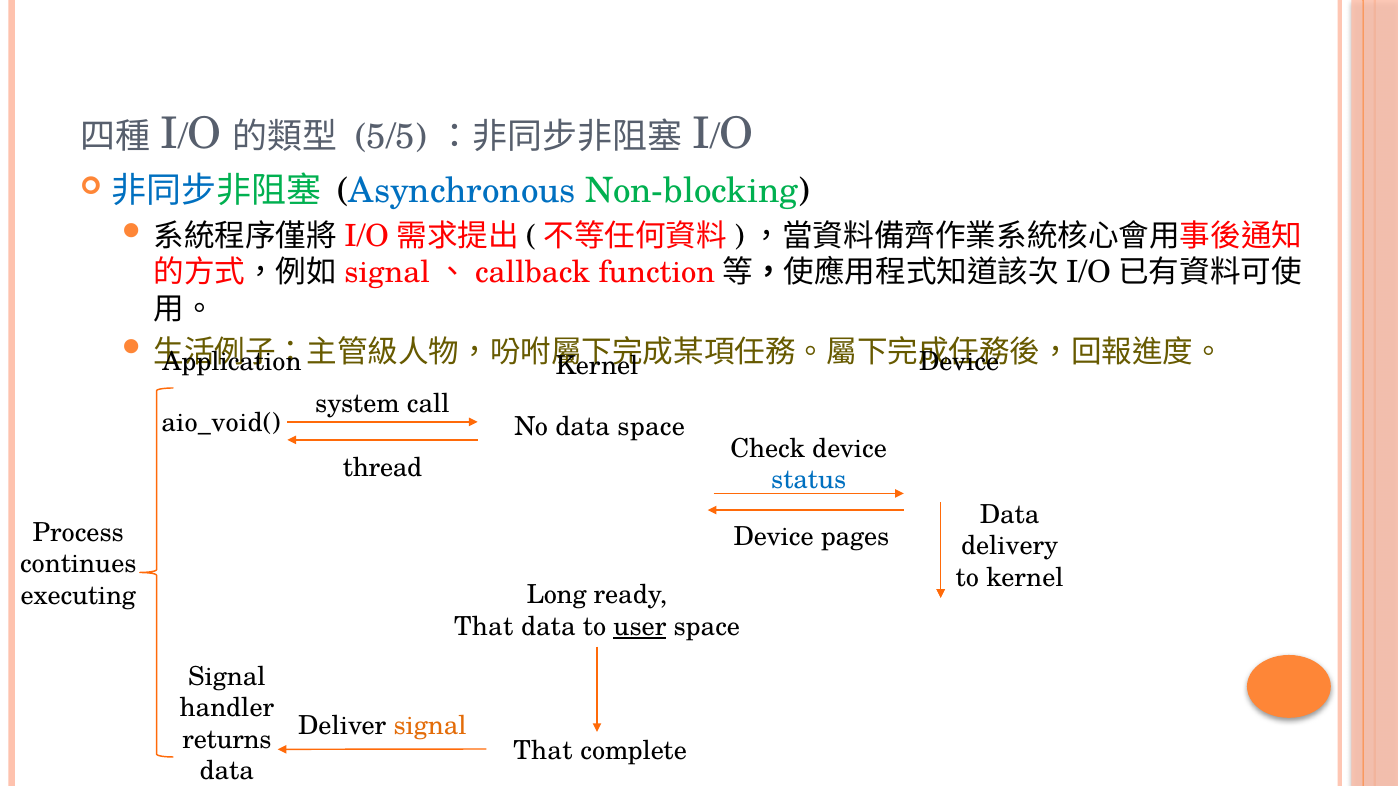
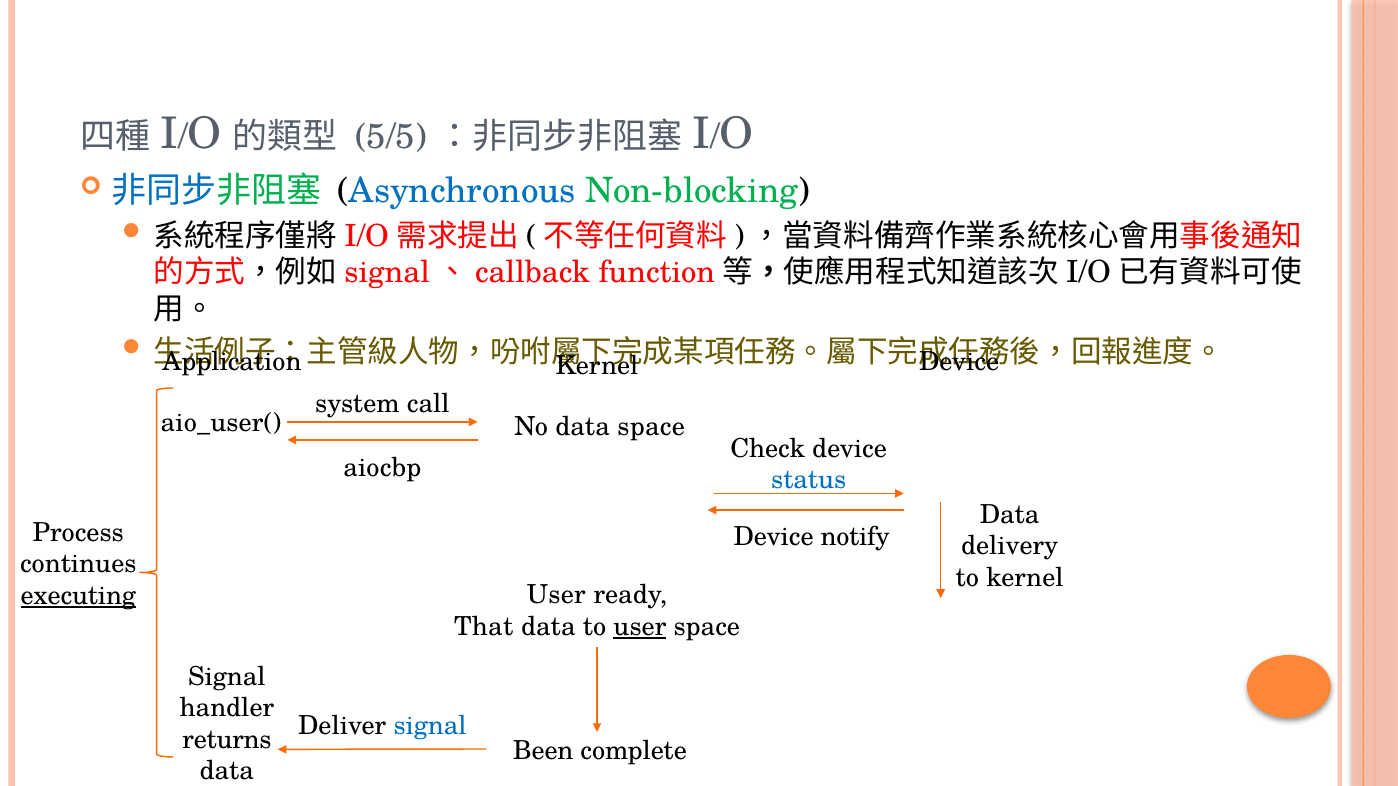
aio_void(: aio_void( -> aio_user(
thread: thread -> aiocbp
pages: pages -> notify
Long at (557, 595): Long -> User
executing underline: none -> present
signal at (430, 726) colour: orange -> blue
That at (543, 751): That -> Been
